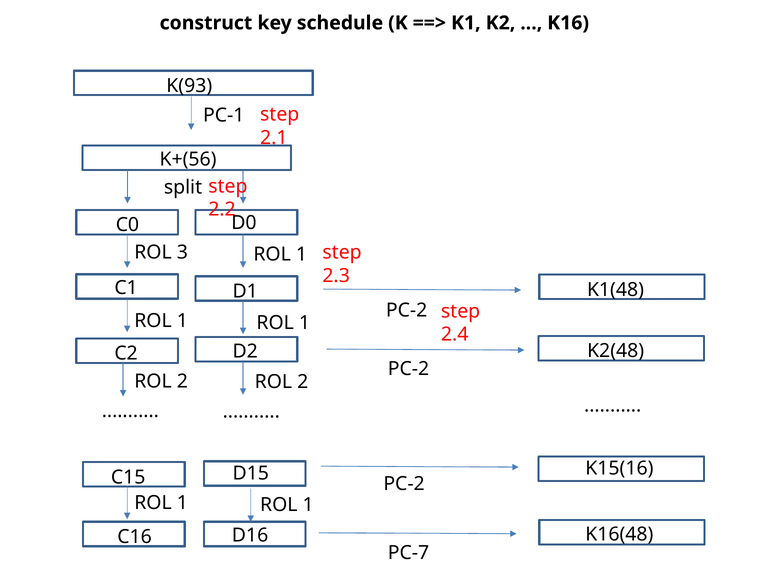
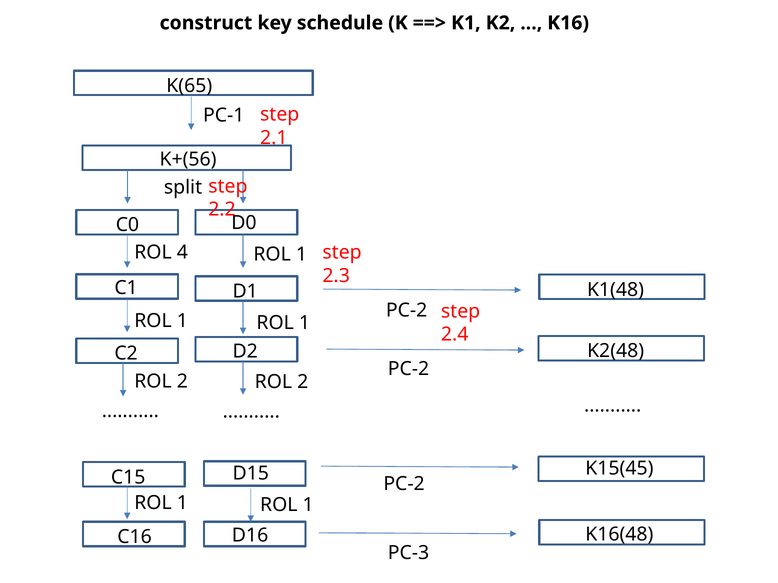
K(93: K(93 -> K(65
3: 3 -> 4
K15(16: K15(16 -> K15(45
PC-7: PC-7 -> PC-3
